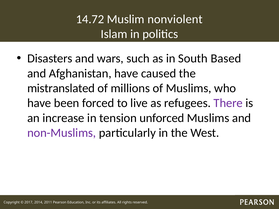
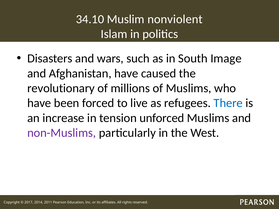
14.72: 14.72 -> 34.10
Based: Based -> Image
mistranslated: mistranslated -> revolutionary
There colour: purple -> blue
